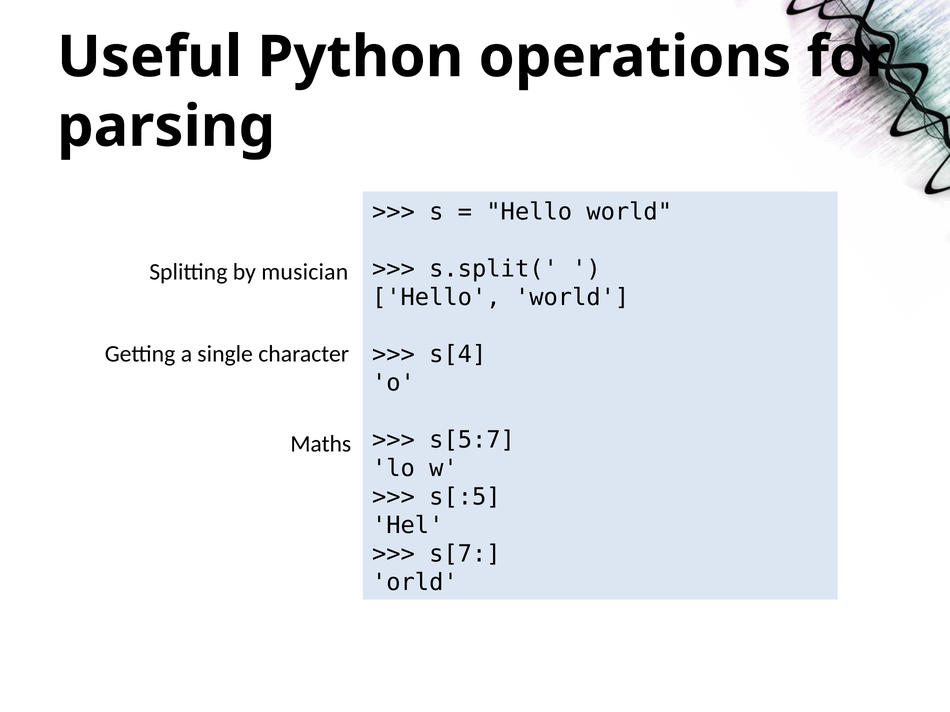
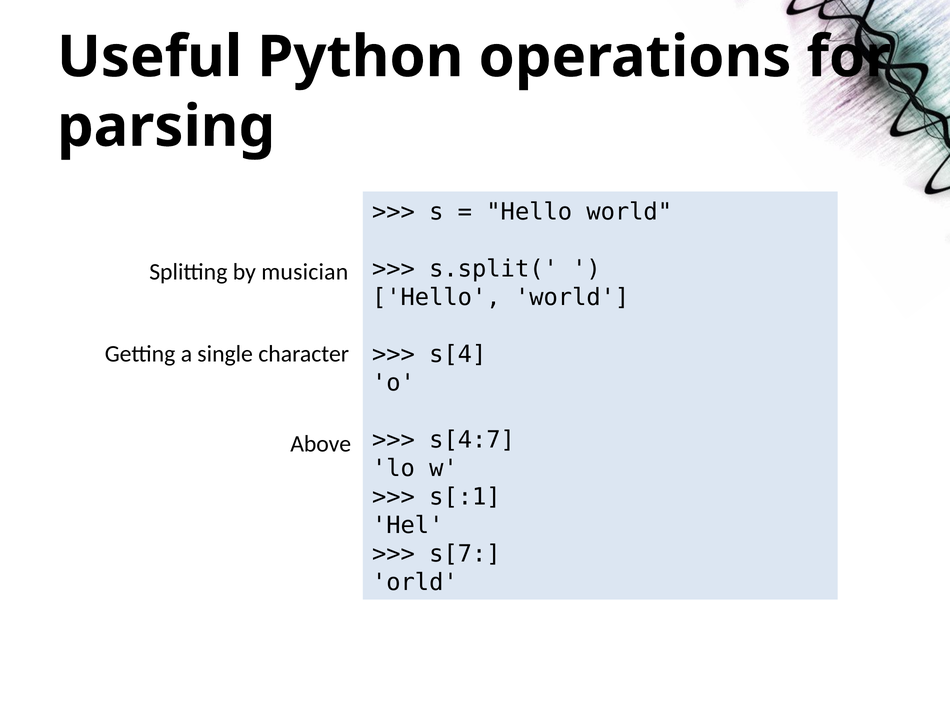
s[5:7: s[5:7 -> s[4:7
Maths: Maths -> Above
s[:5: s[:5 -> s[:1
